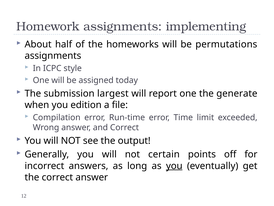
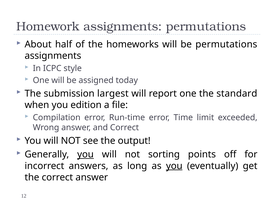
assignments implementing: implementing -> permutations
generate: generate -> standard
you at (85, 154) underline: none -> present
certain: certain -> sorting
